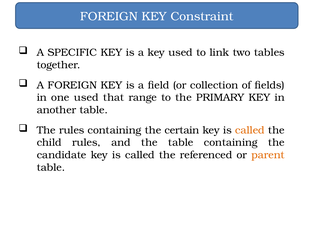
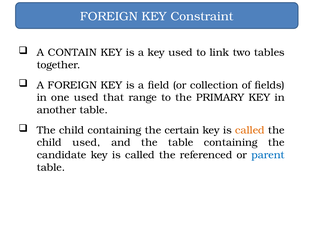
SPECIFIC: SPECIFIC -> CONTAIN
rules at (72, 130): rules -> child
child rules: rules -> used
parent colour: orange -> blue
